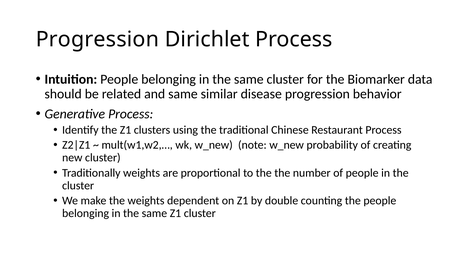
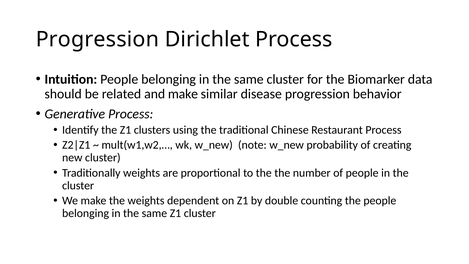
and same: same -> make
